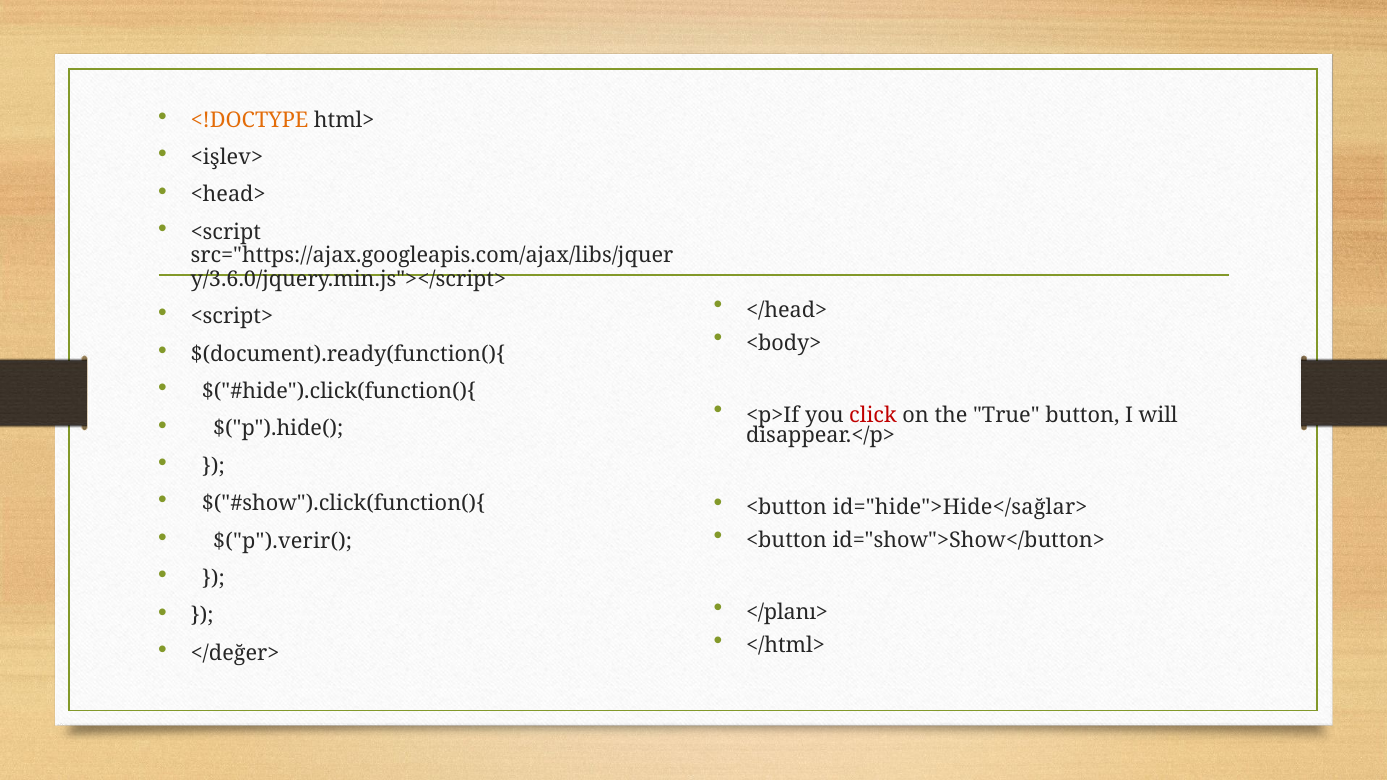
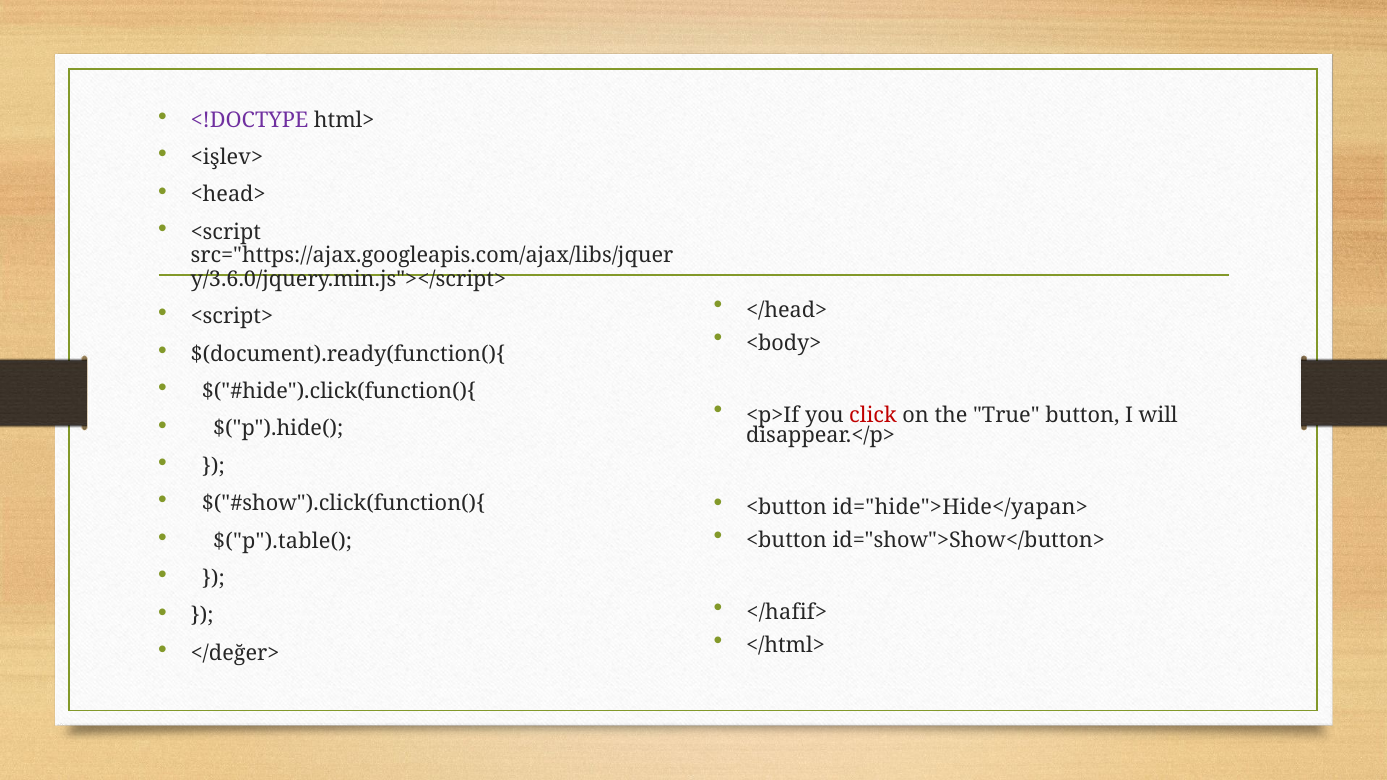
<!DOCTYPE colour: orange -> purple
id="hide">Hide</sağlar>: id="hide">Hide</sağlar> -> id="hide">Hide</yapan>
$("p").verir(: $("p").verir( -> $("p").table(
</planı>: </planı> -> </hafif>
